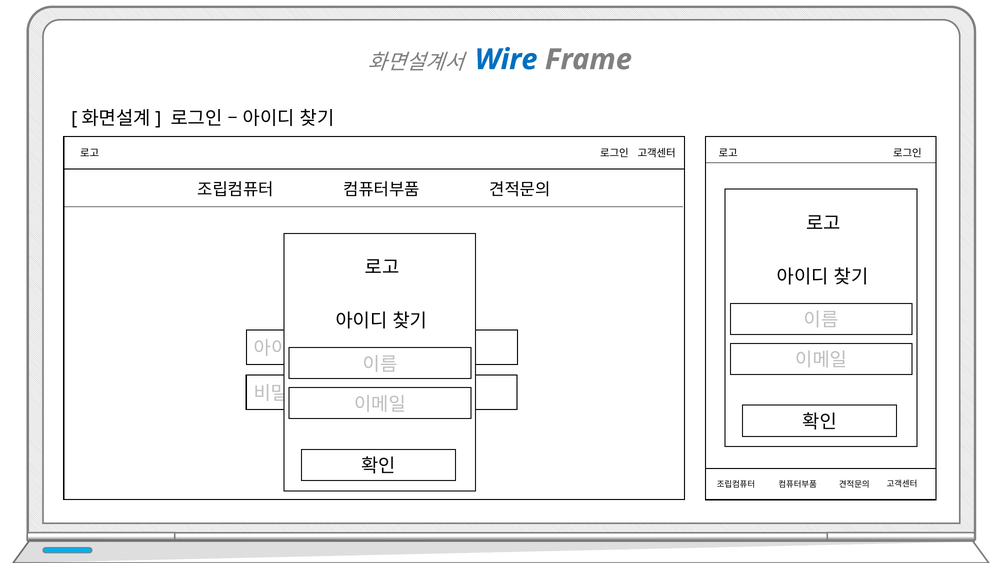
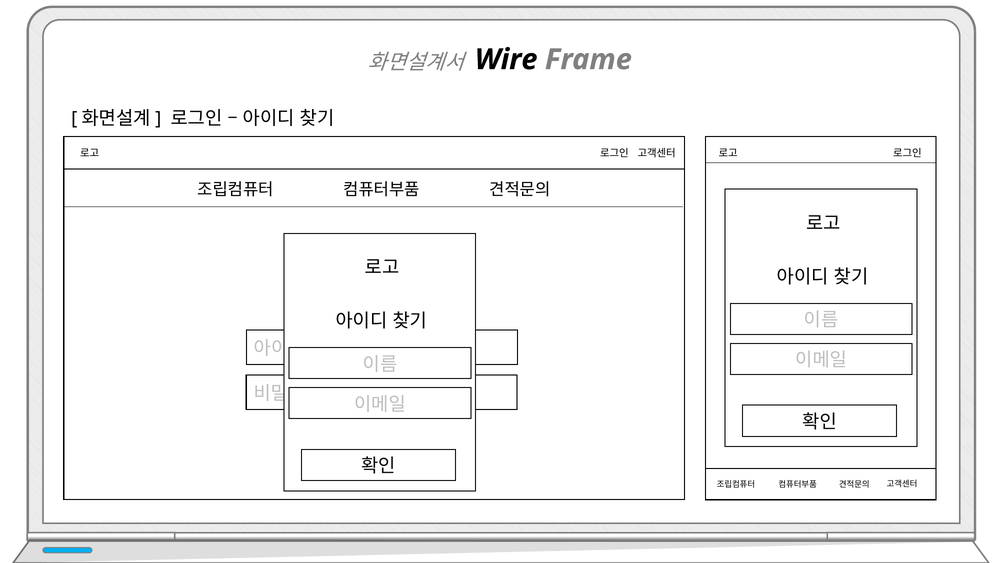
Wire colour: blue -> black
